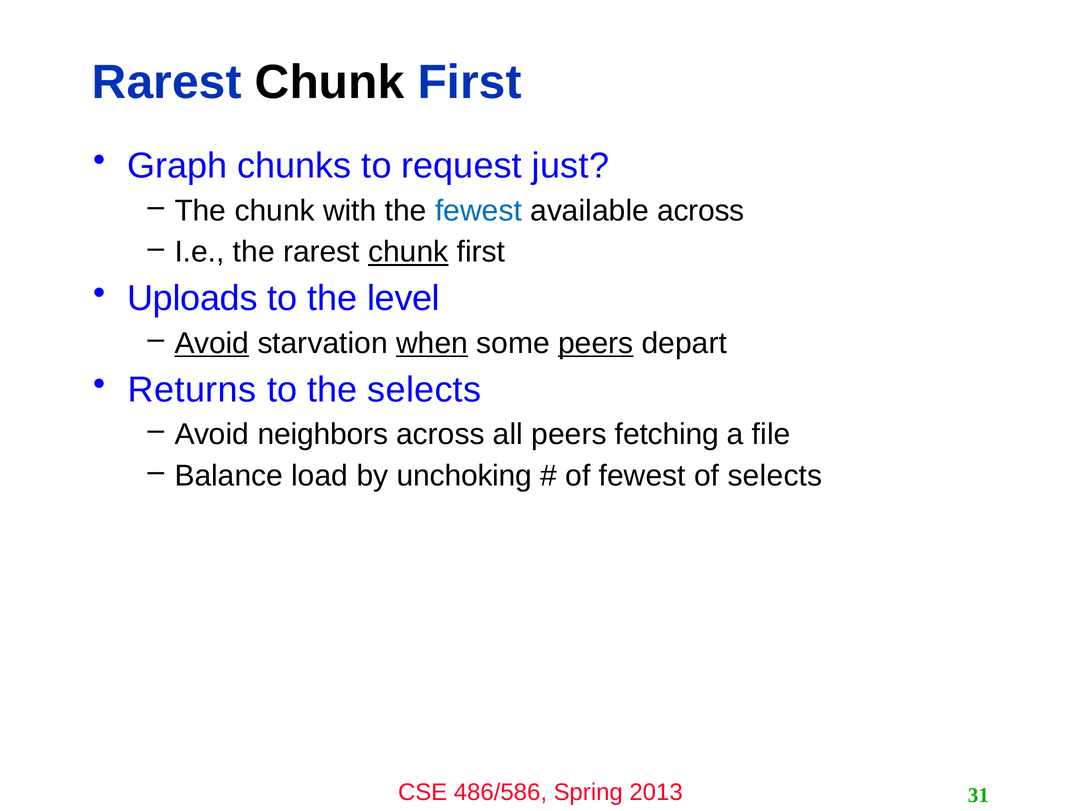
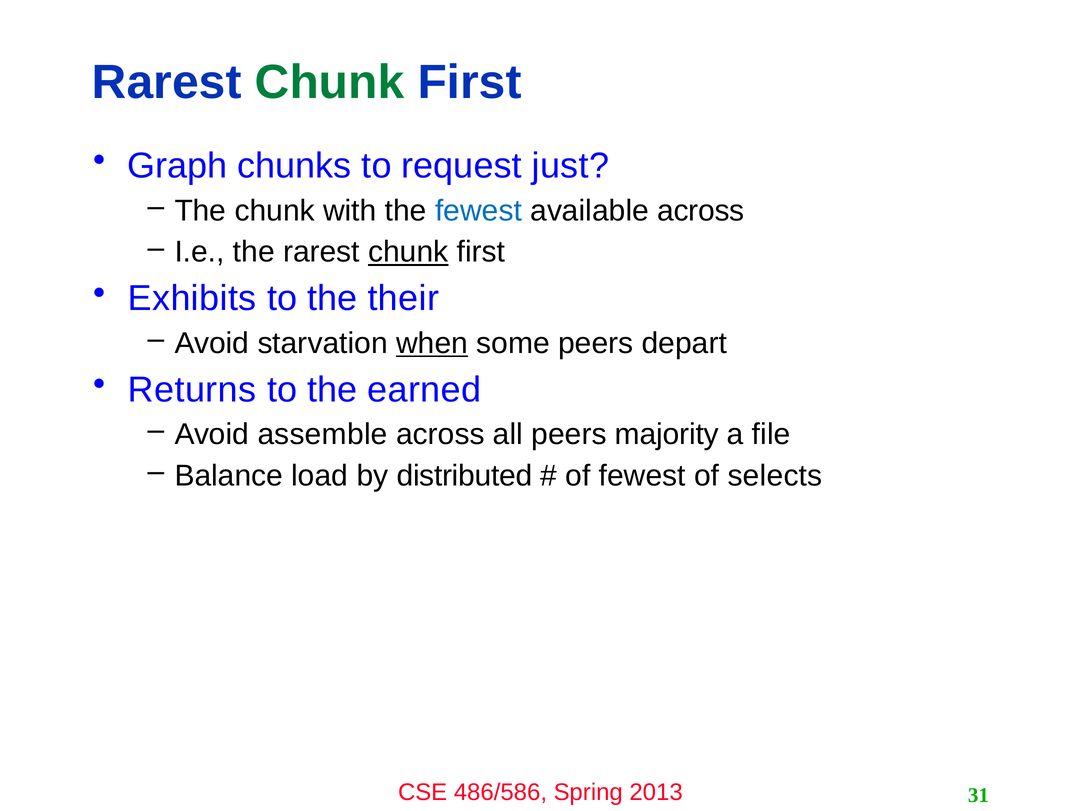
Chunk at (330, 82) colour: black -> green
Uploads: Uploads -> Exhibits
level: level -> their
Avoid at (212, 343) underline: present -> none
peers at (596, 343) underline: present -> none
the selects: selects -> earned
neighbors: neighbors -> assemble
fetching: fetching -> majority
unchoking: unchoking -> distributed
